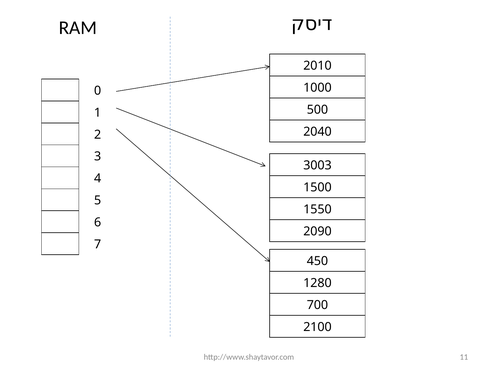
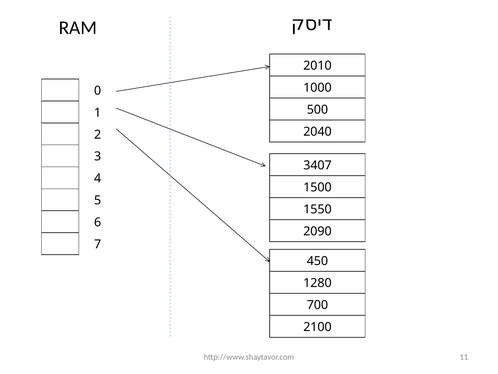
3003: 3003 -> 3407
